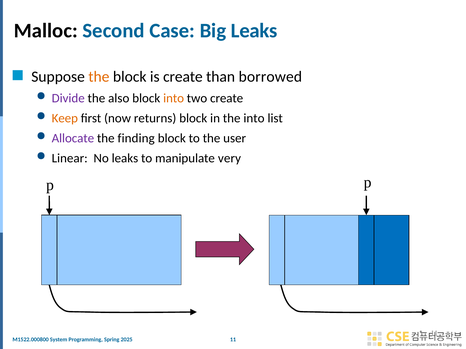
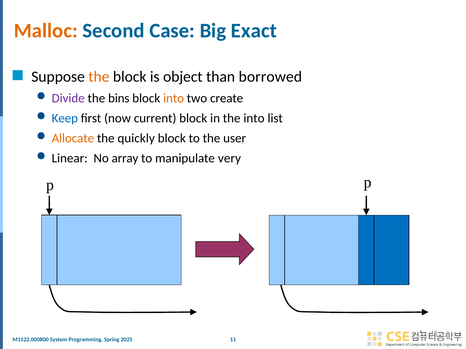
Malloc colour: black -> orange
Big Leaks: Leaks -> Exact
is create: create -> object
also: also -> bins
Keep colour: orange -> blue
returns: returns -> current
Allocate colour: purple -> orange
finding: finding -> quickly
No leaks: leaks -> array
